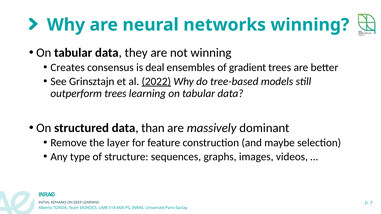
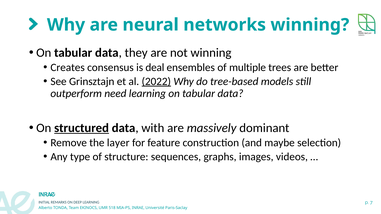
gradient: gradient -> multiple
outperform trees: trees -> need
structured underline: none -> present
than: than -> with
